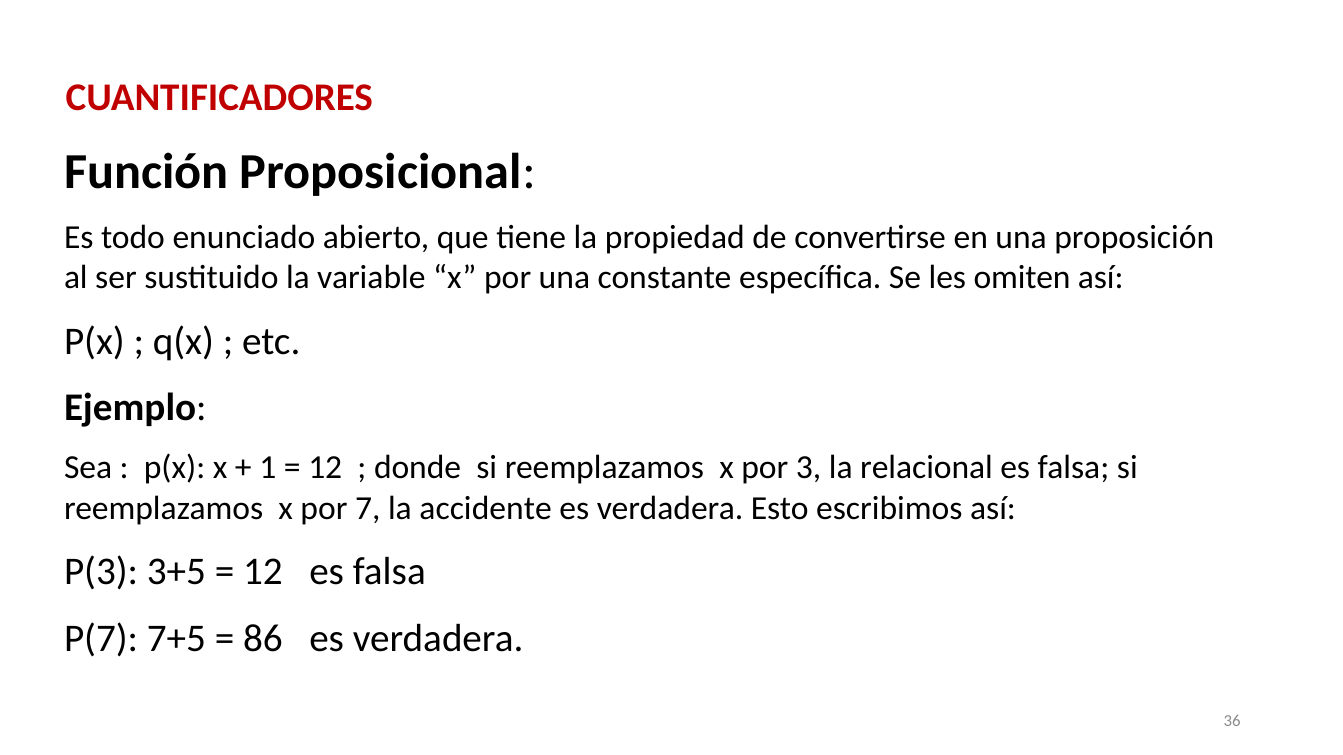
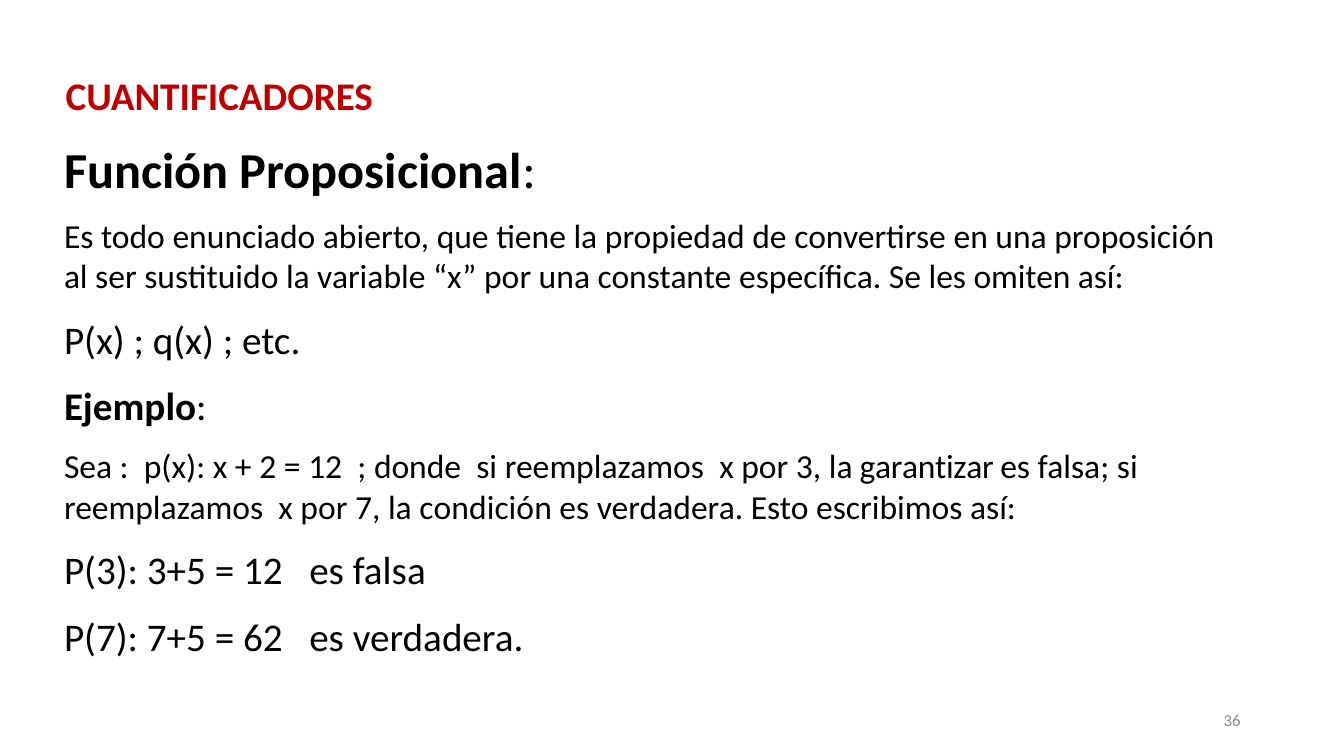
1: 1 -> 2
relacional: relacional -> garantizar
accidente: accidente -> condición
86: 86 -> 62
